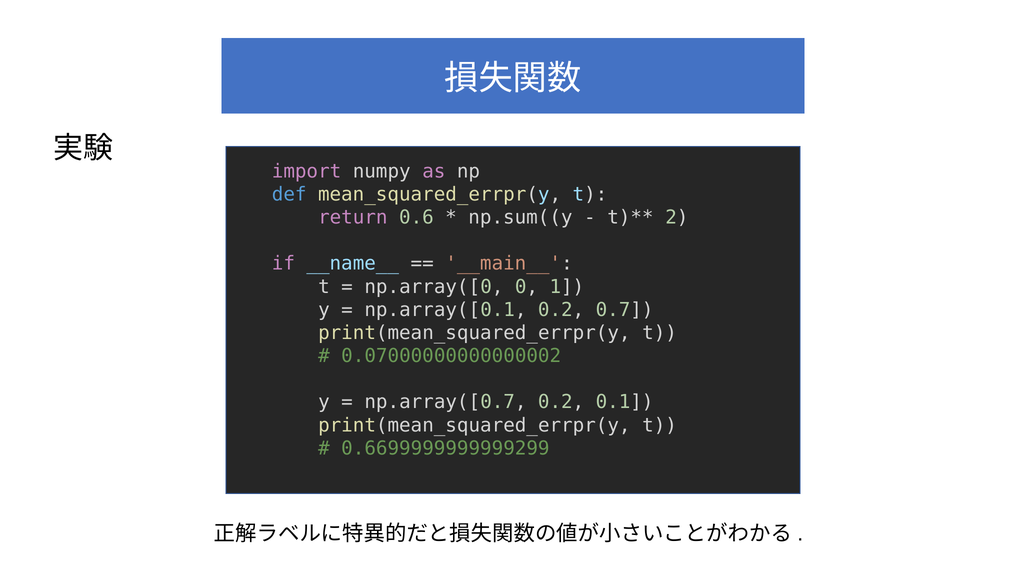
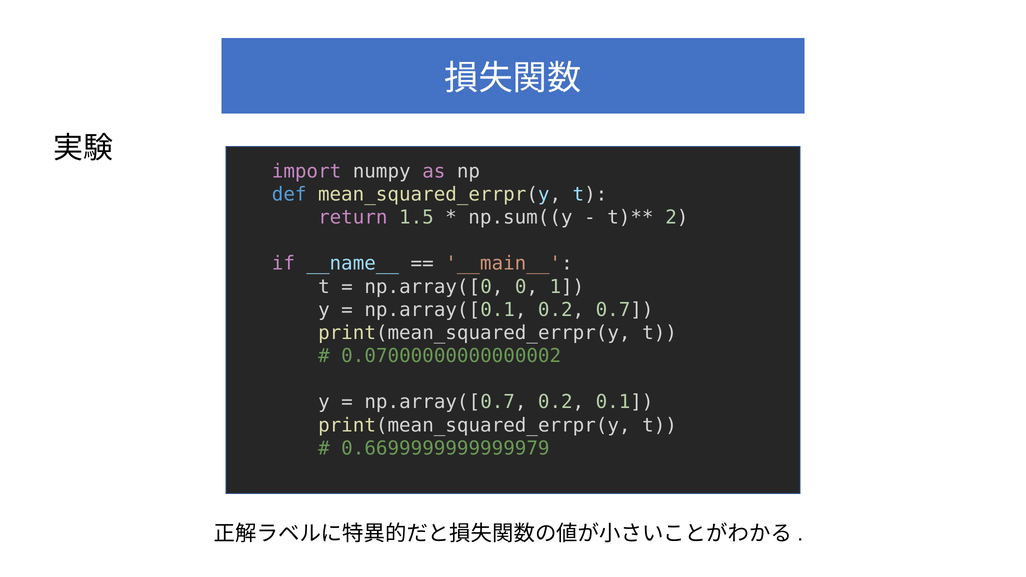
0.6: 0.6 -> 1.5
0.6699999999999299: 0.6699999999999299 -> 0.6699999999999979
